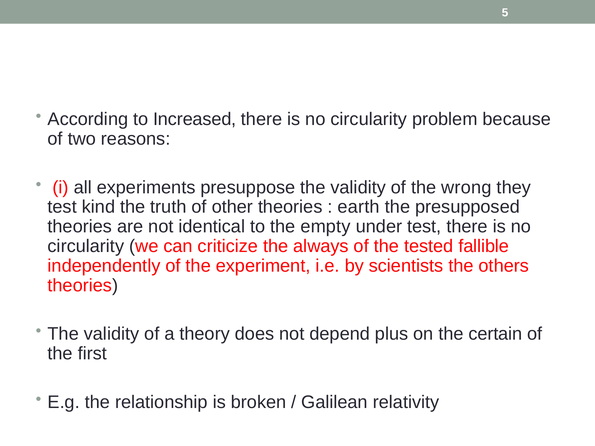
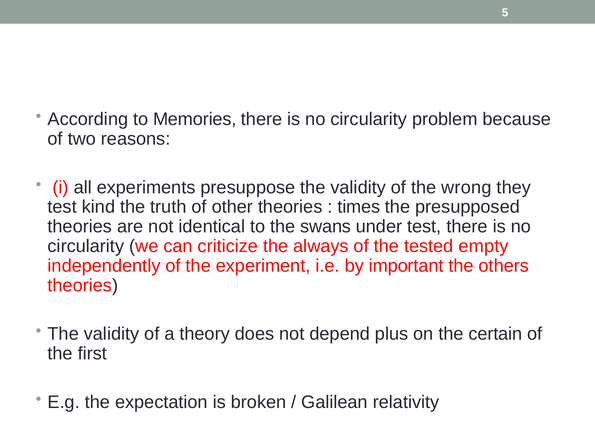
Increased: Increased -> Memories
earth: earth -> times
empty: empty -> swans
fallible: fallible -> empty
scientists: scientists -> important
relationship: relationship -> expectation
